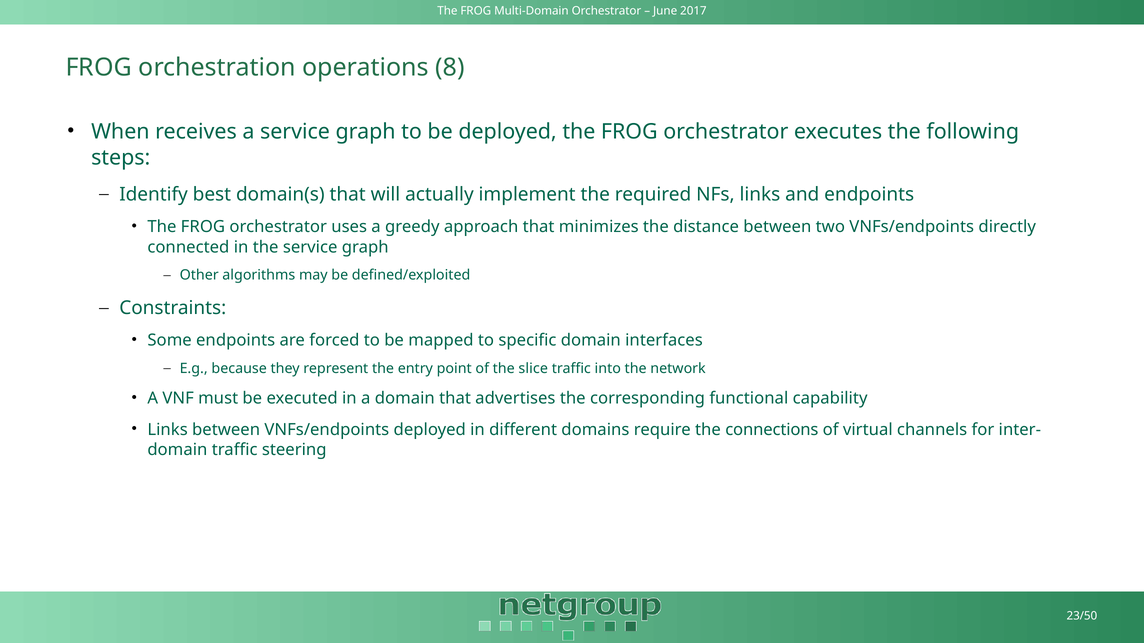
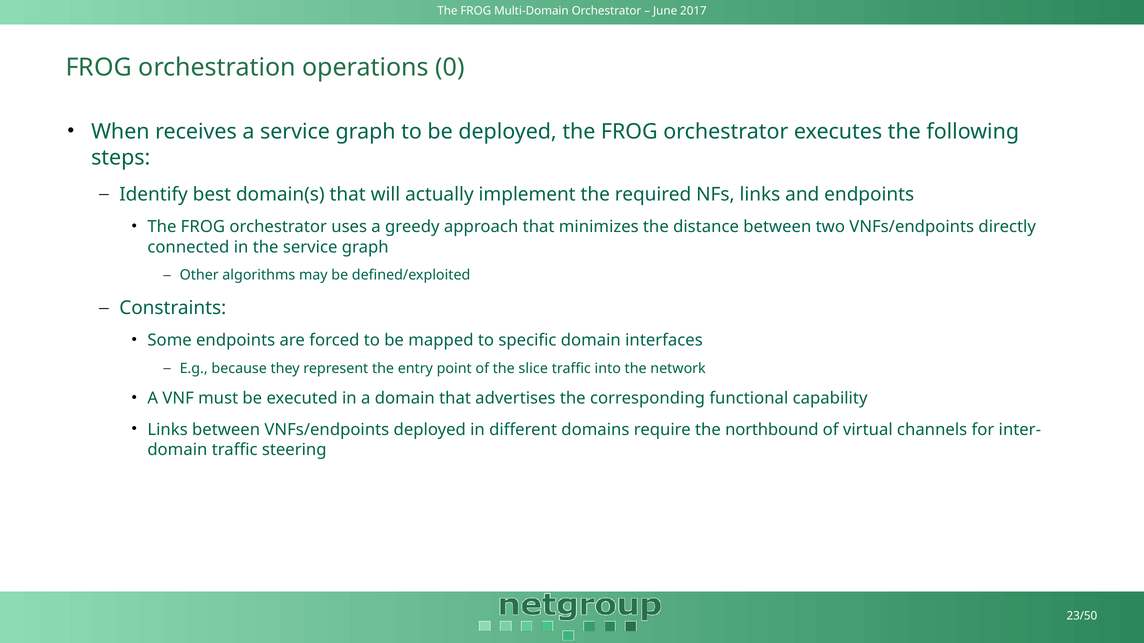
8: 8 -> 0
connections: connections -> northbound
